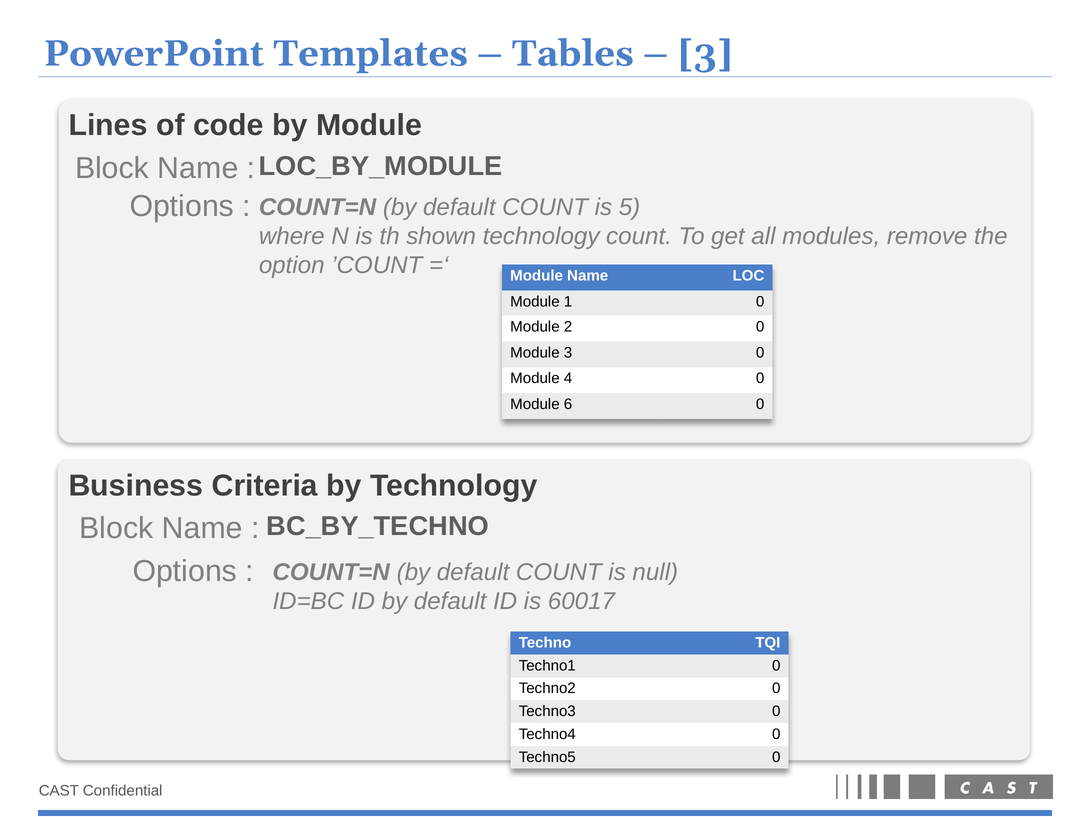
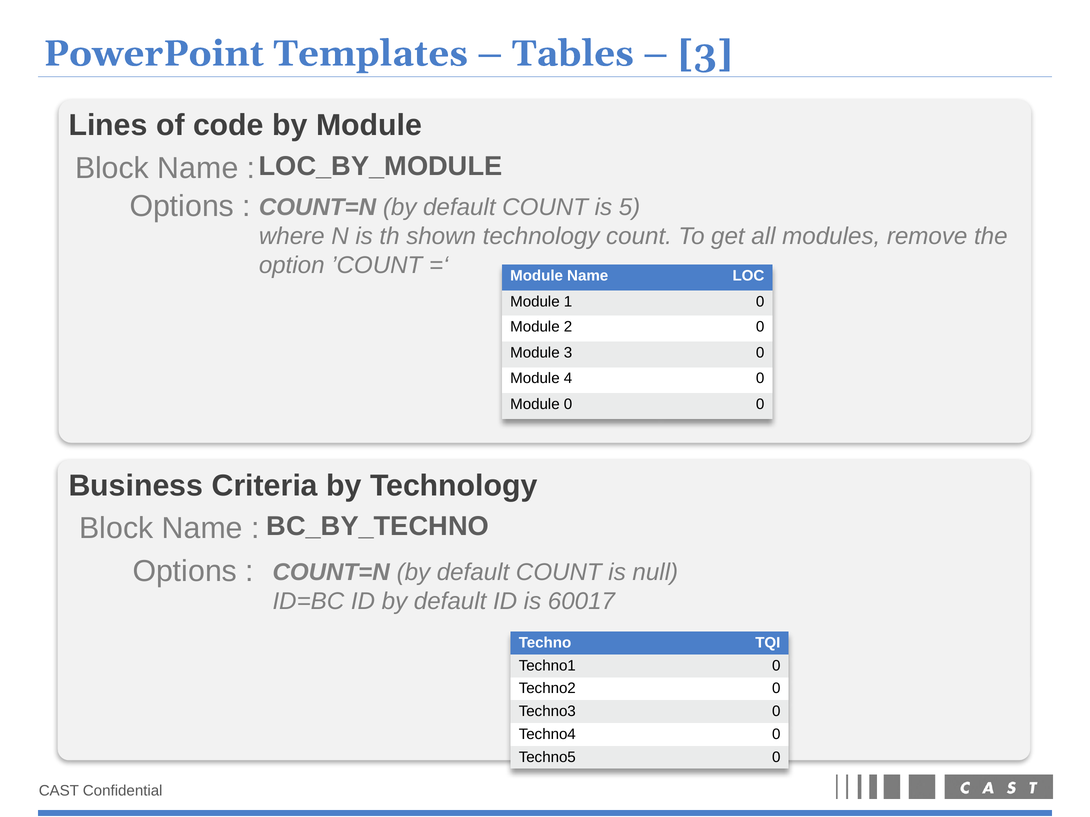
Module 6: 6 -> 0
